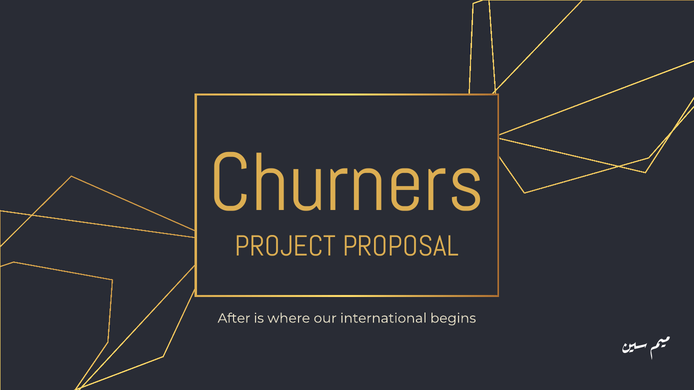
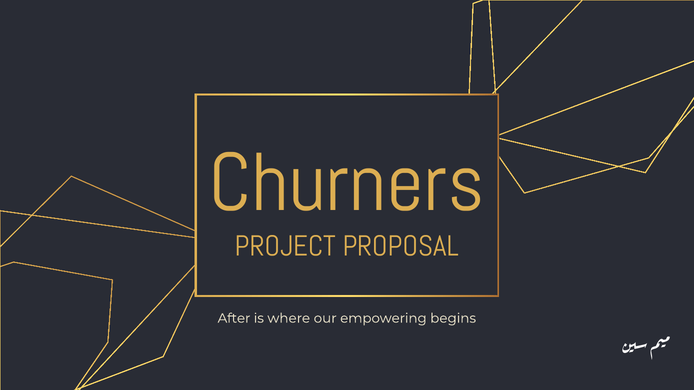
international: international -> empowering
